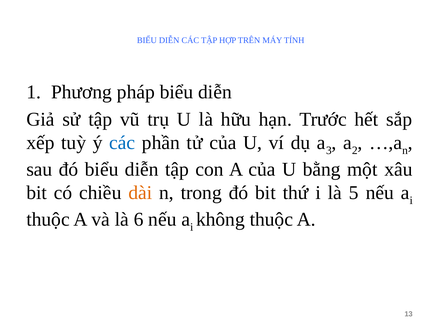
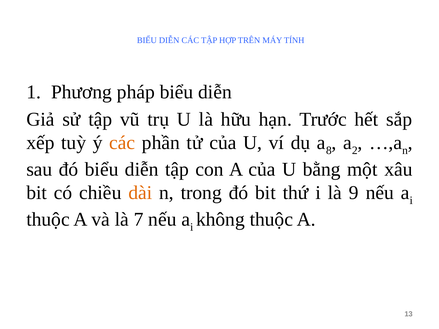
các at (122, 143) colour: blue -> orange
3: 3 -> 8
5: 5 -> 9
6: 6 -> 7
